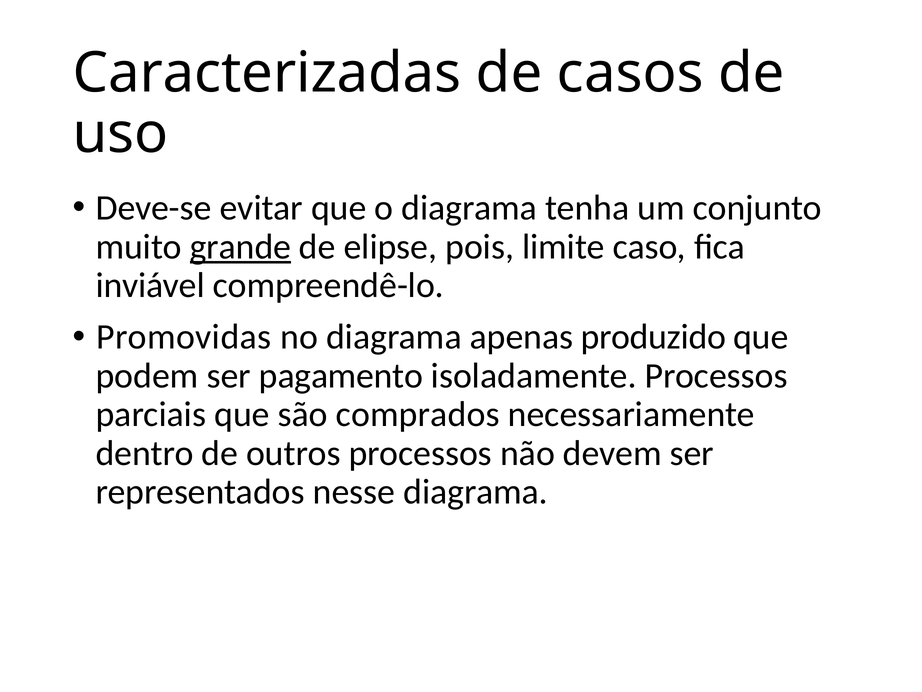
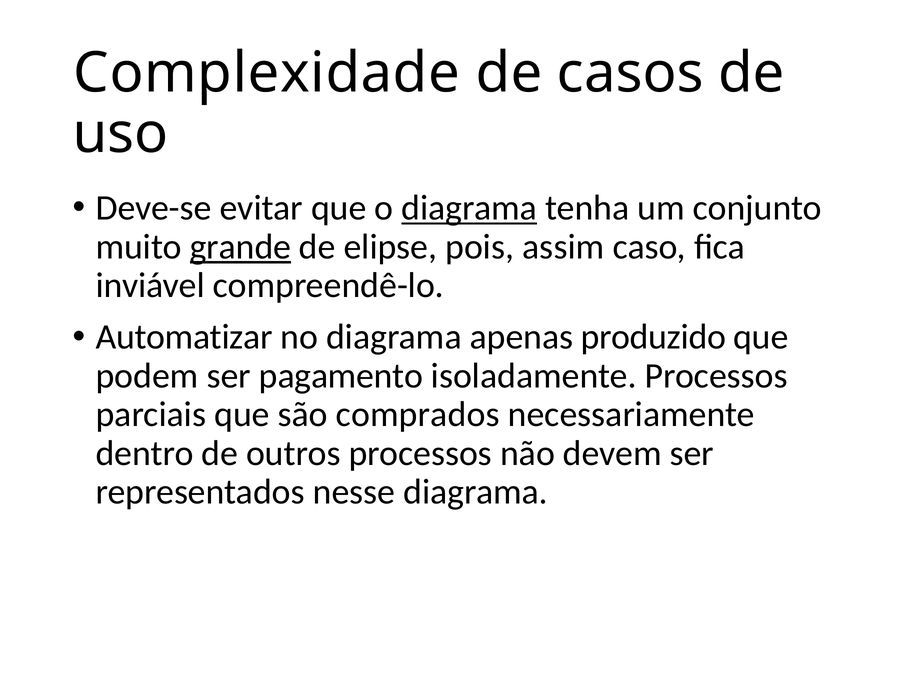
Caracterizadas: Caracterizadas -> Complexidade
diagrama at (469, 208) underline: none -> present
limite: limite -> assim
Promovidas: Promovidas -> Automatizar
